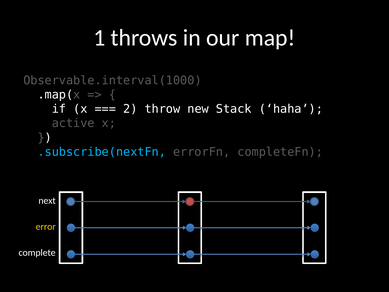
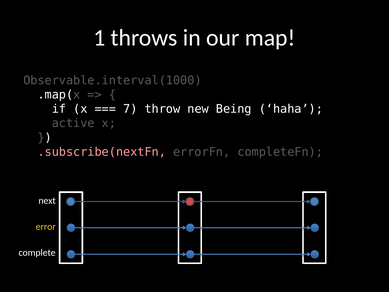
2: 2 -> 7
Stack: Stack -> Being
.subscribe(nextFn colour: light blue -> pink
